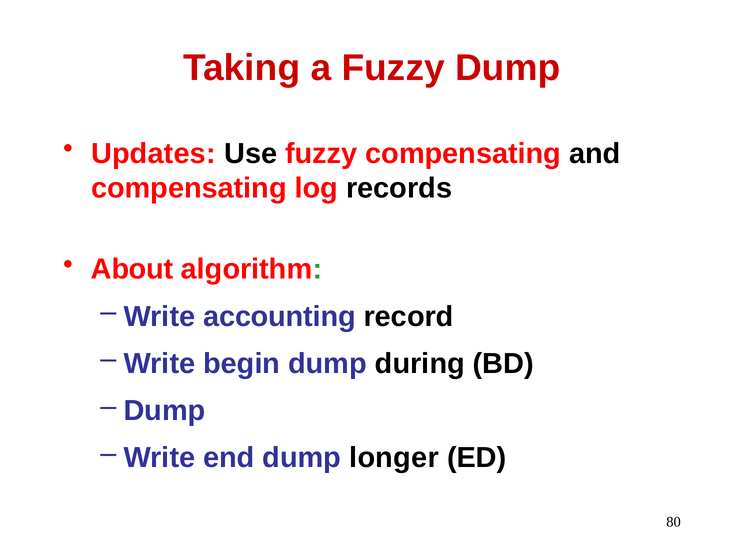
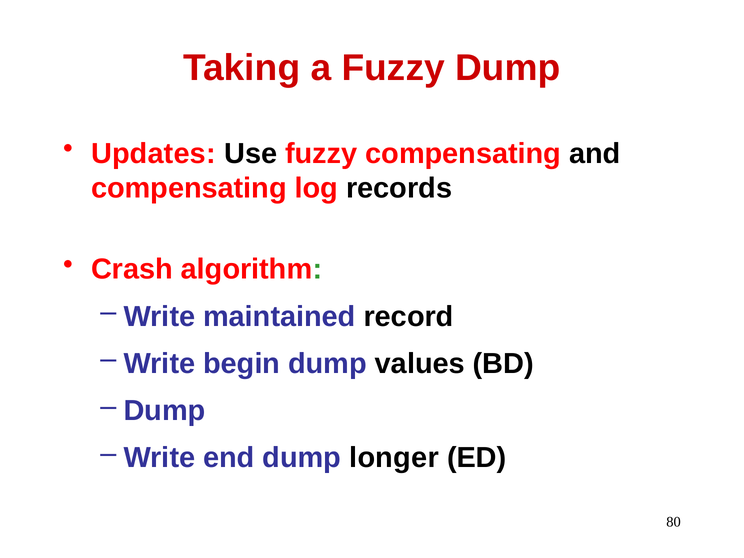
About: About -> Crash
accounting: accounting -> maintained
during: during -> values
